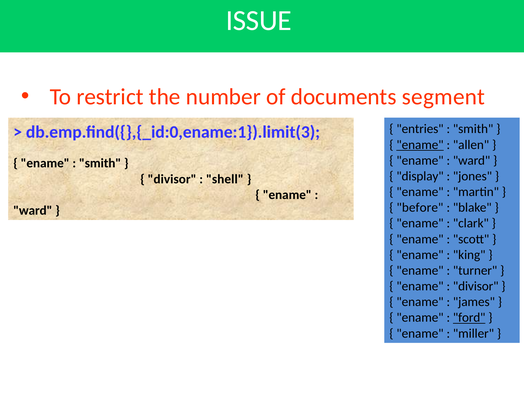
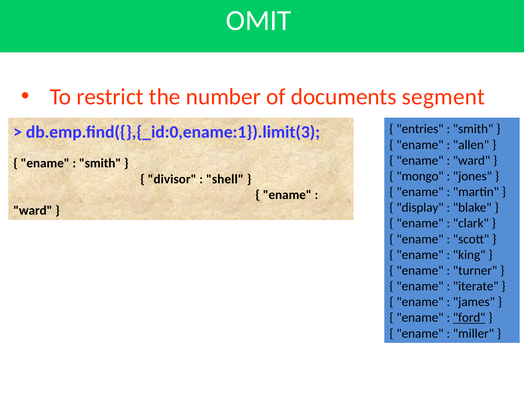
ISSUE: ISSUE -> OMIT
ename at (420, 145) underline: present -> none
display: display -> mongo
before: before -> display
divisor at (476, 286): divisor -> iterate
